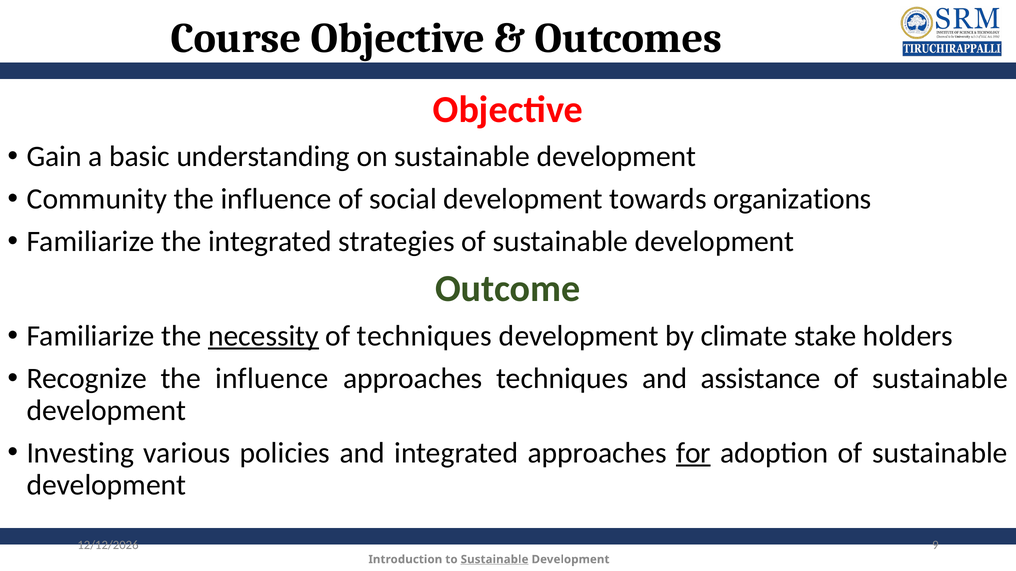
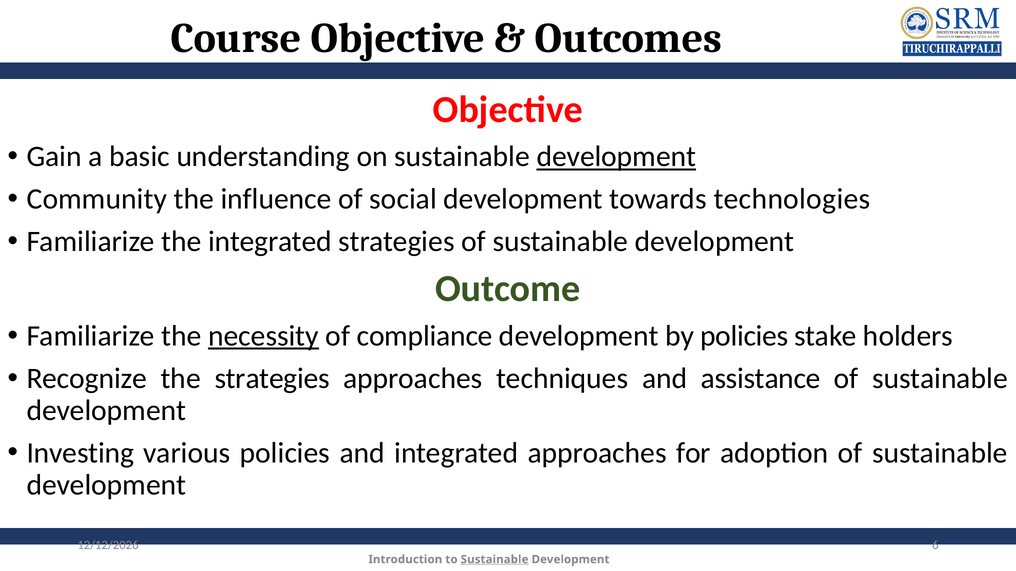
development at (616, 157) underline: none -> present
organizations: organizations -> technologies
of techniques: techniques -> compliance
by climate: climate -> policies
Recognize the influence: influence -> strategies
for underline: present -> none
9: 9 -> 6
